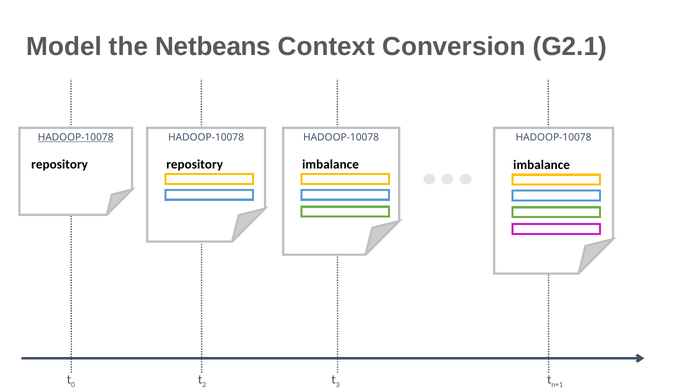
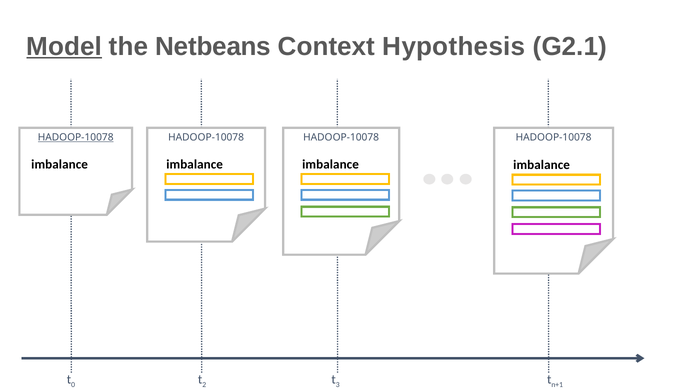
Model underline: none -> present
Conversion: Conversion -> Hypothesis
repository at (60, 164): repository -> imbalance
repository at (195, 164): repository -> imbalance
